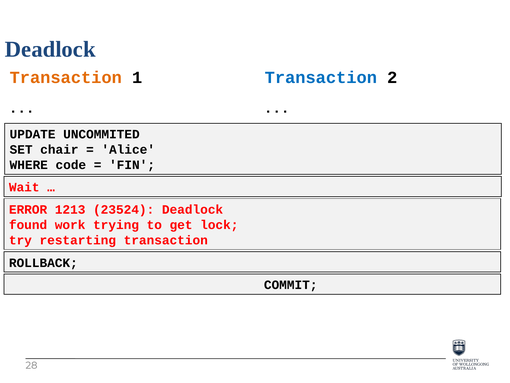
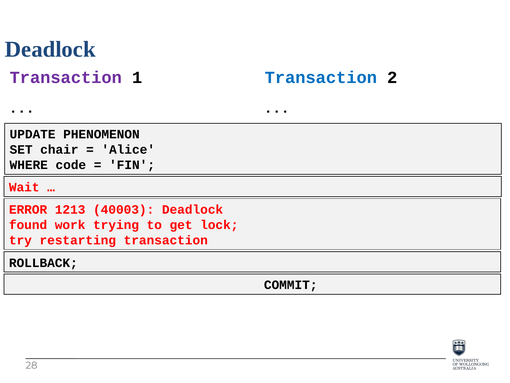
Transaction at (66, 77) colour: orange -> purple
UNCOMMITED: UNCOMMITED -> PHENOMENON
23524: 23524 -> 40003
